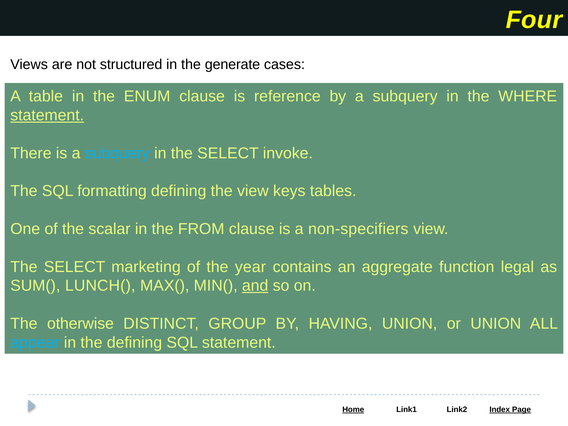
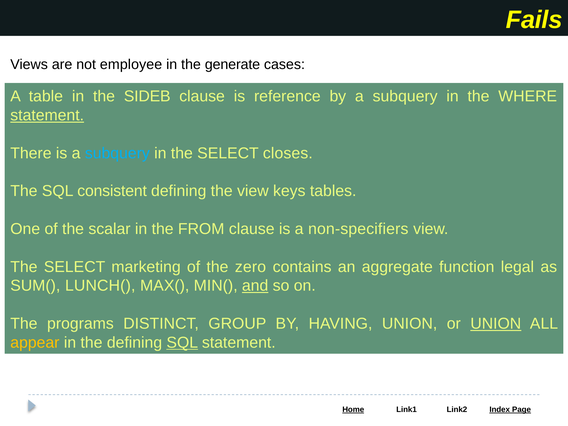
Four: Four -> Fails
structured: structured -> employee
ENUM: ENUM -> SIDEB
invoke: invoke -> closes
formatting: formatting -> consistent
year: year -> zero
otherwise: otherwise -> programs
UNION at (496, 324) underline: none -> present
appear colour: light blue -> yellow
SQL at (182, 343) underline: none -> present
